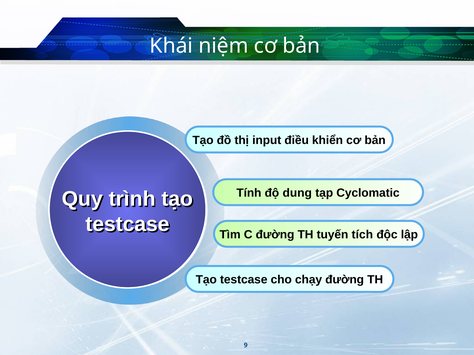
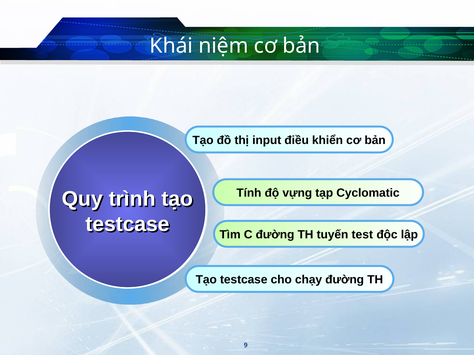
dung: dung -> vựng
tích: tích -> test
